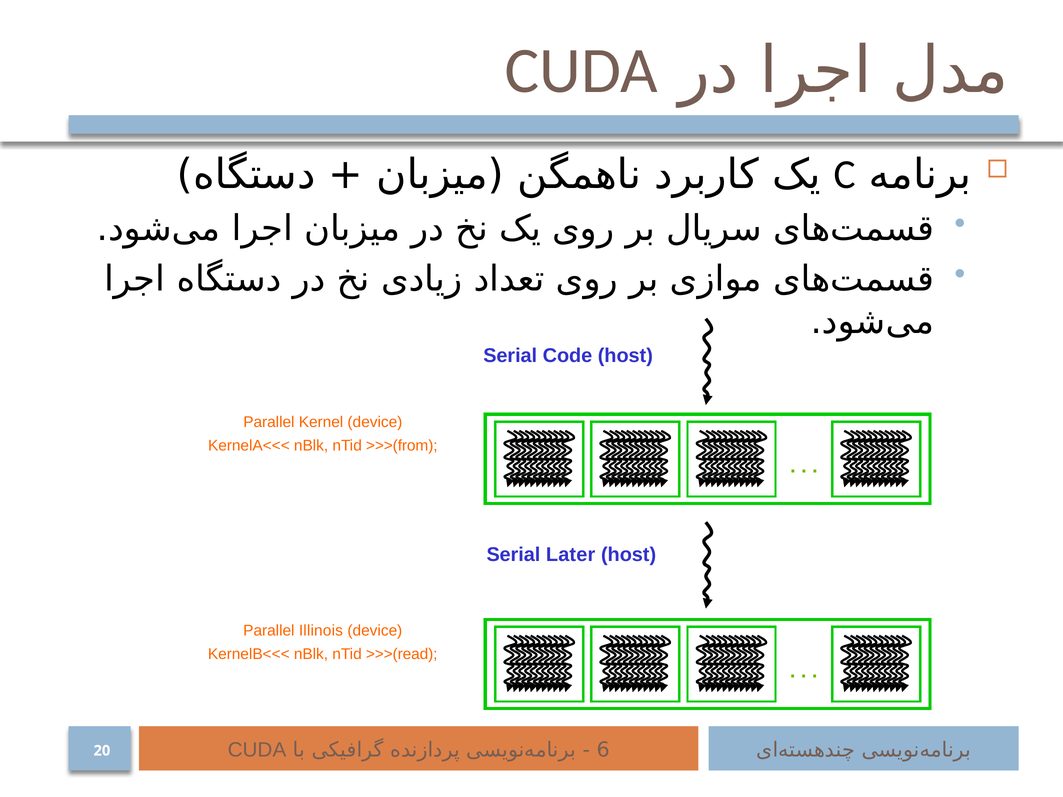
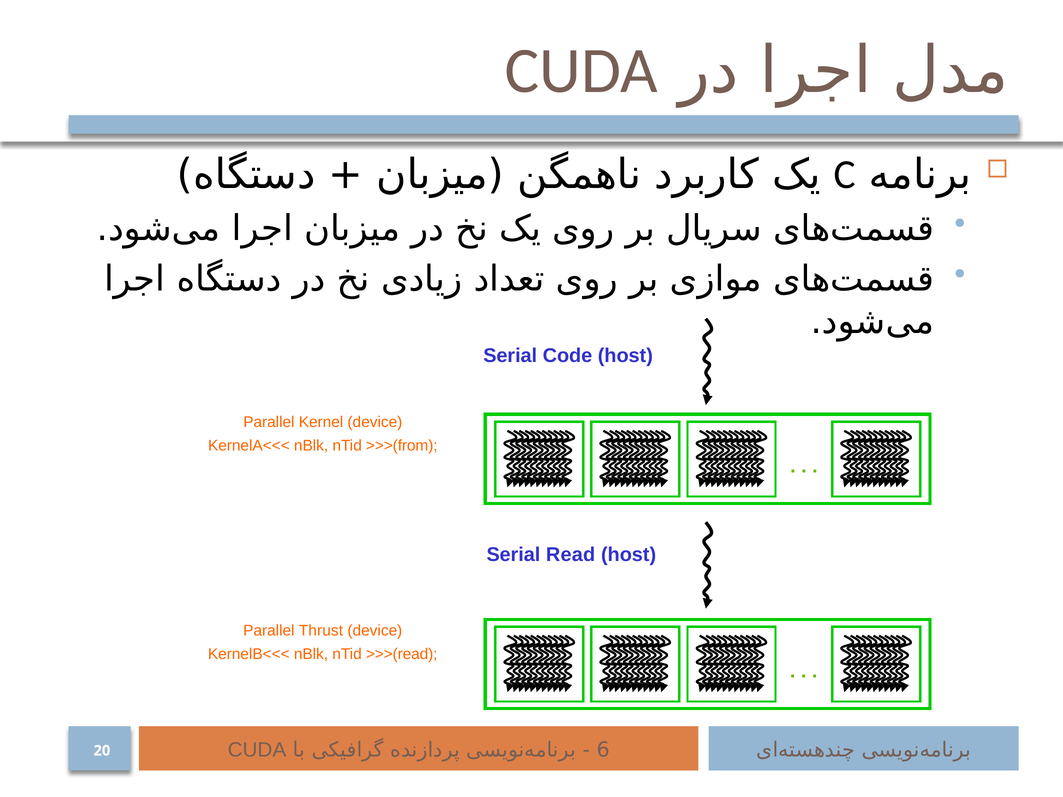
Later: Later -> Read
Illinois: Illinois -> Thrust
